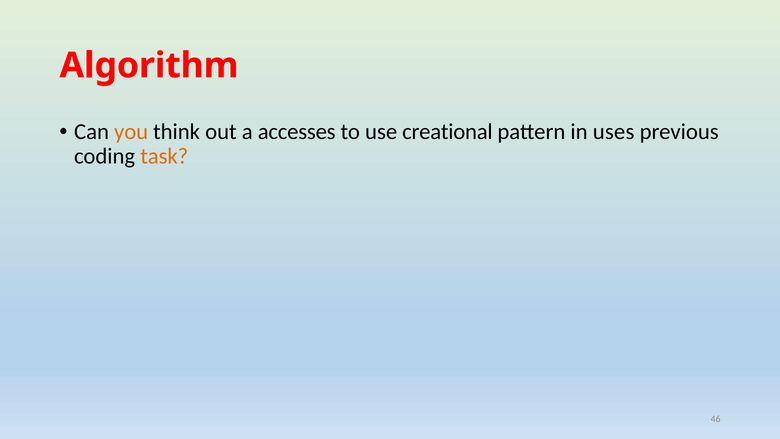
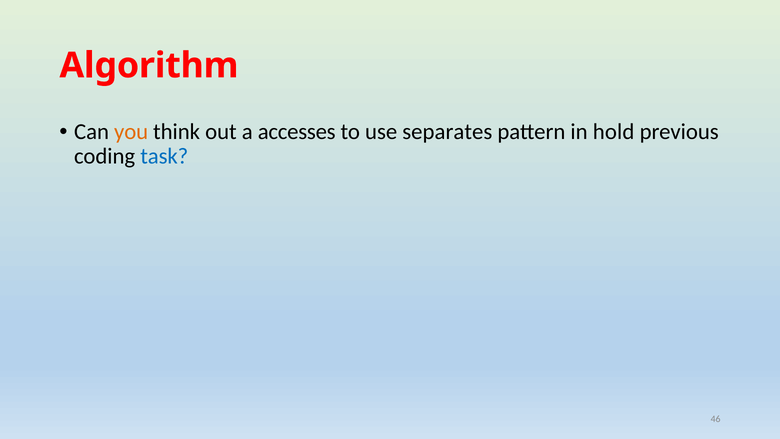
creational: creational -> separates
uses: uses -> hold
task colour: orange -> blue
